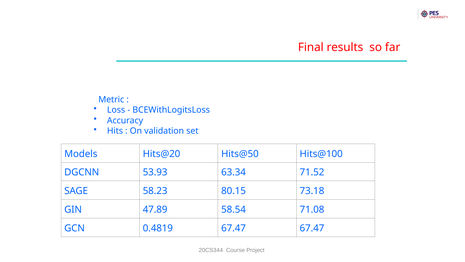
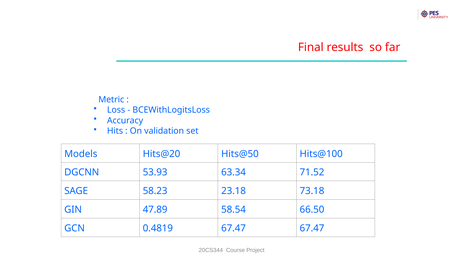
80.15: 80.15 -> 23.18
71.08: 71.08 -> 66.50
